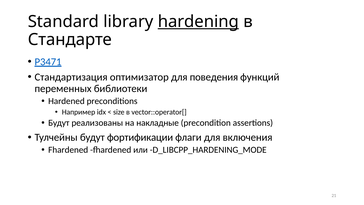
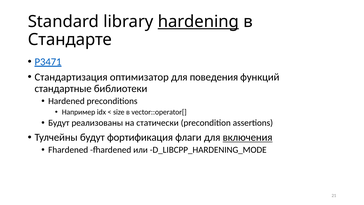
переменных: переменных -> стандартные
накладные: накладные -> статически
фортификации: фортификации -> фортификация
включения underline: none -> present
